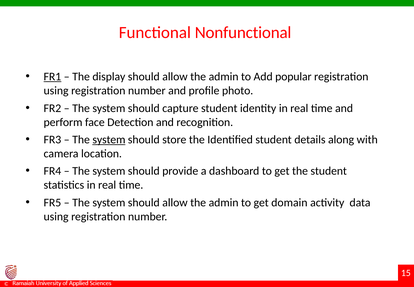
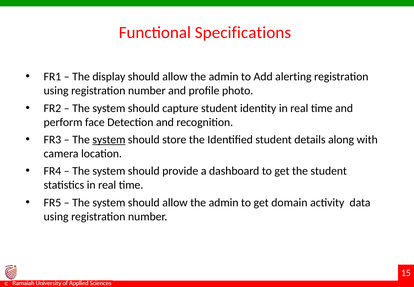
Nonfunctional: Nonfunctional -> Specifications
FR1 underline: present -> none
popular: popular -> alerting
